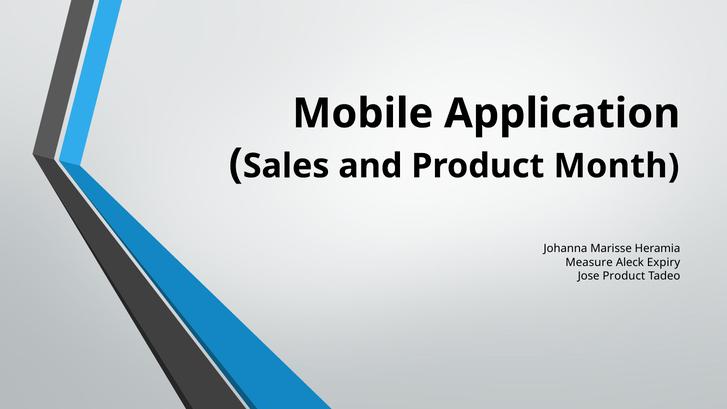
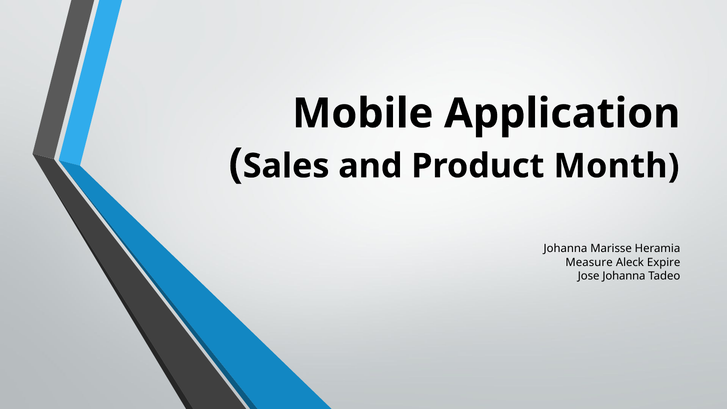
Expiry: Expiry -> Expire
Jose Product: Product -> Johanna
